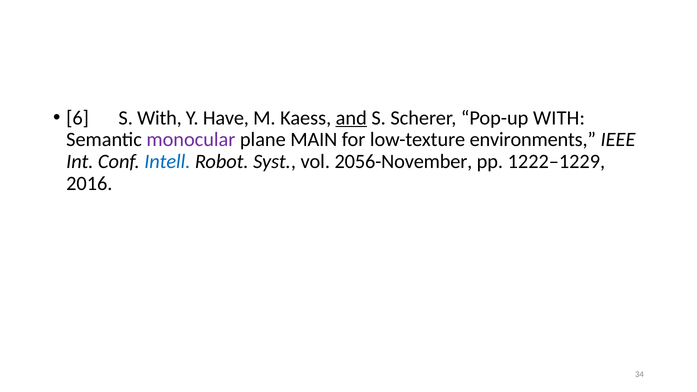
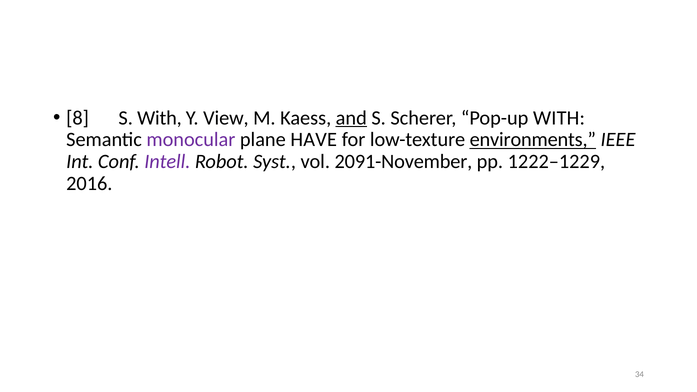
6: 6 -> 8
Have: Have -> View
MAIN: MAIN -> HAVE
environments underline: none -> present
Intell colour: blue -> purple
2056-November: 2056-November -> 2091-November
